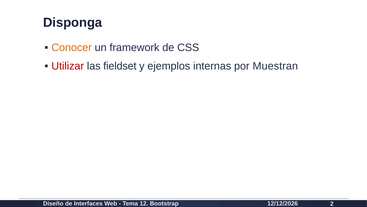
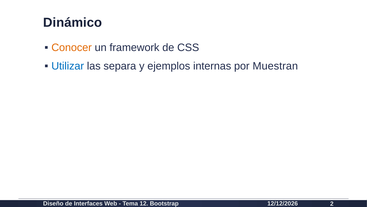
Disponga: Disponga -> Dinámico
Utilizar colour: red -> blue
fieldset: fieldset -> separa
